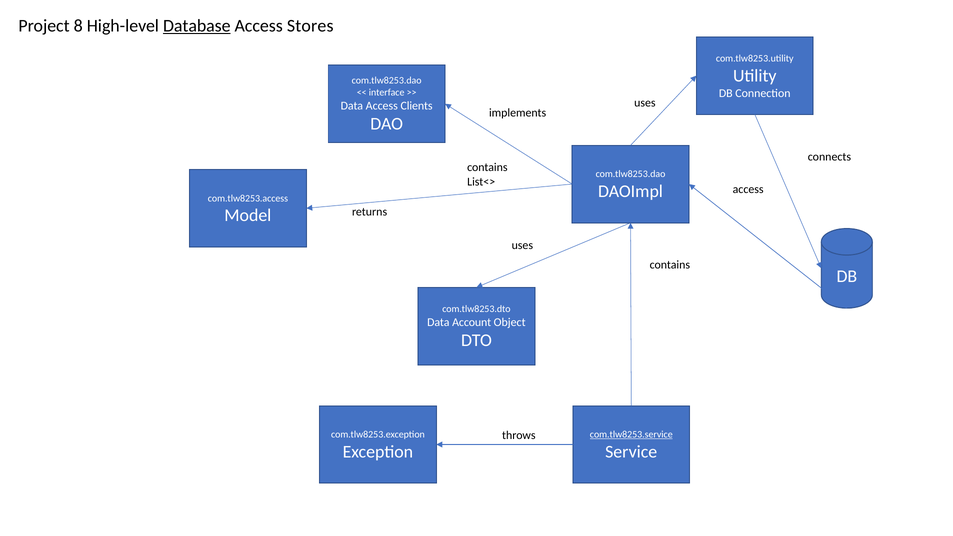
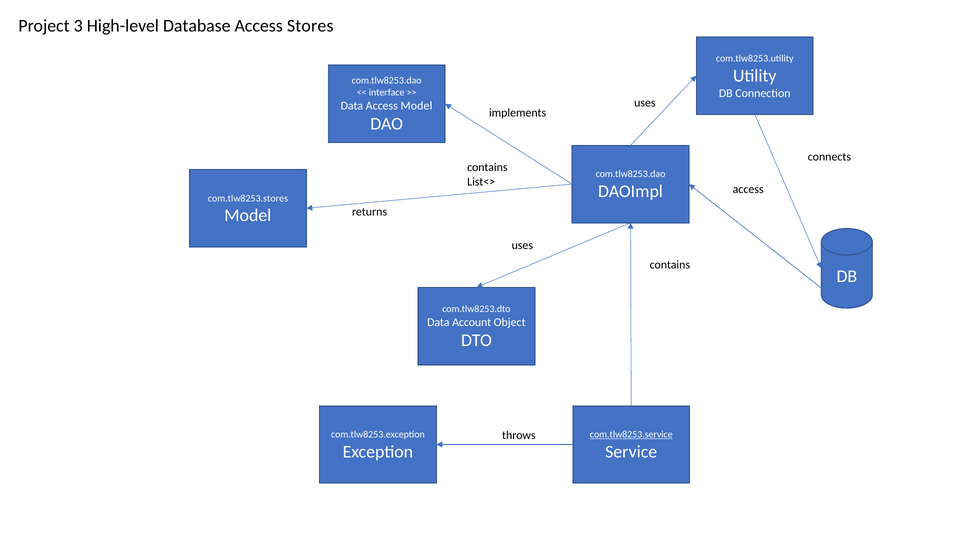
8: 8 -> 3
Database underline: present -> none
Access Clients: Clients -> Model
com.tlw8253.access: com.tlw8253.access -> com.tlw8253.stores
